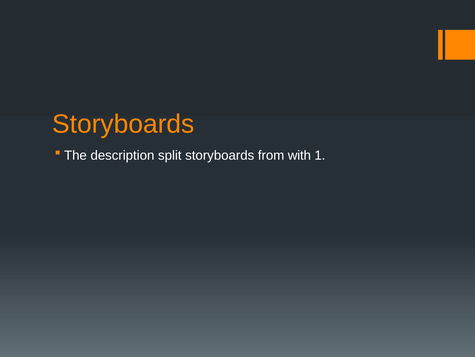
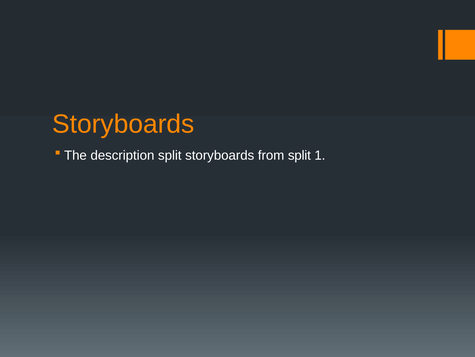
from with: with -> split
